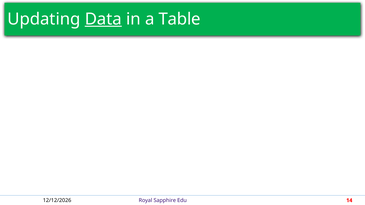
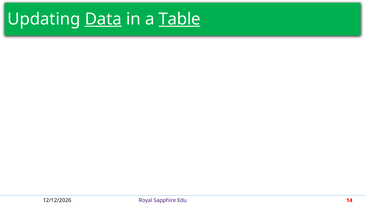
Table underline: none -> present
